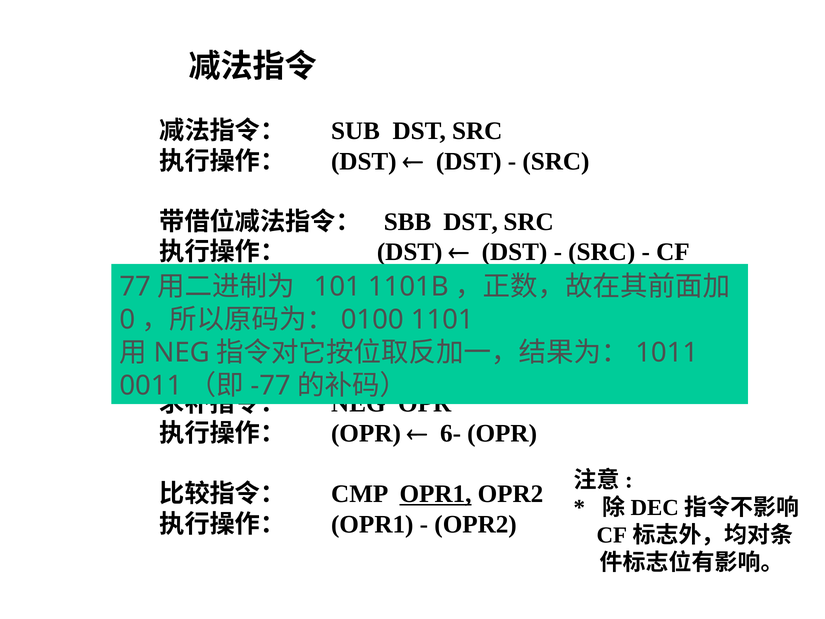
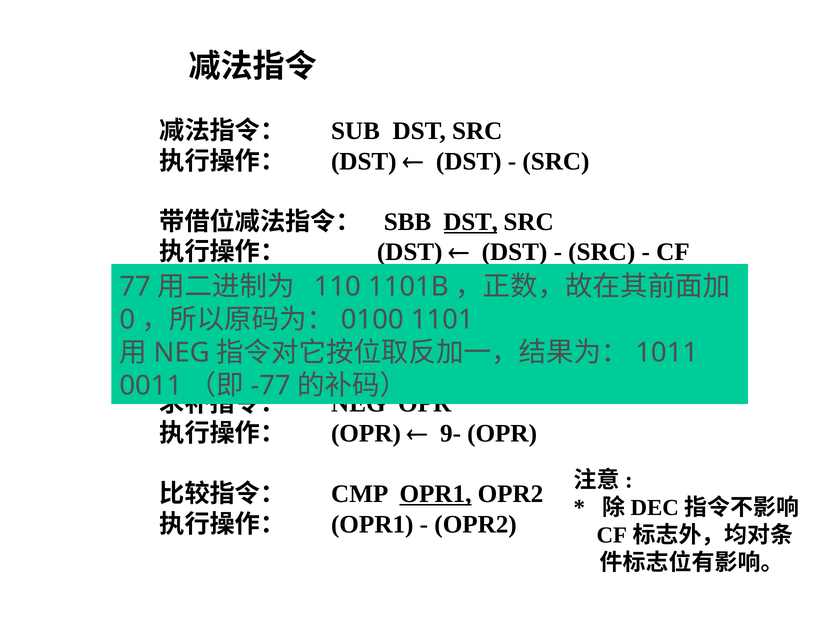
DST at (471, 222) underline: none -> present
101: 101 -> 110
6-: 6- -> 9-
